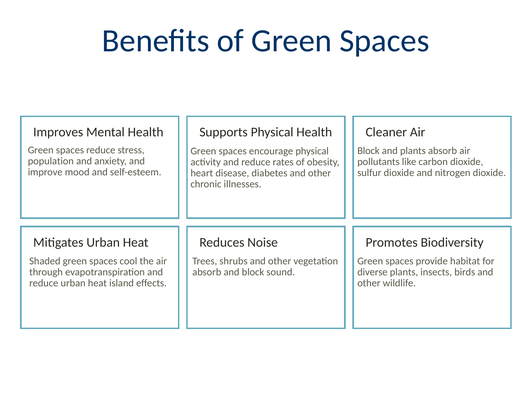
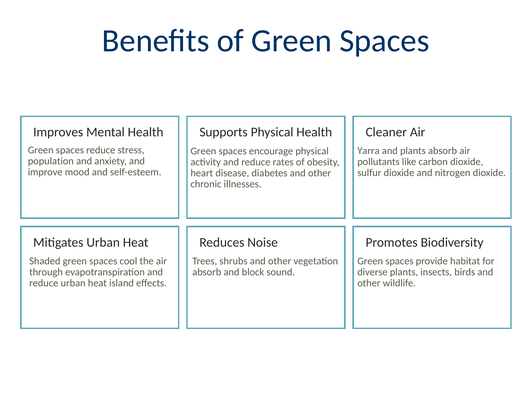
Block at (368, 151): Block -> Yarra
